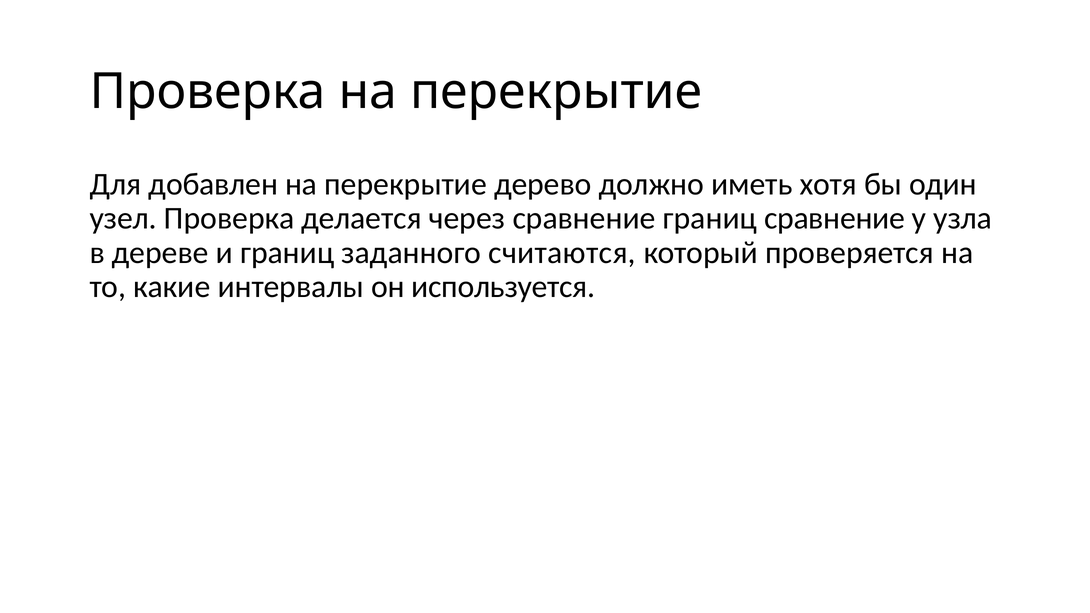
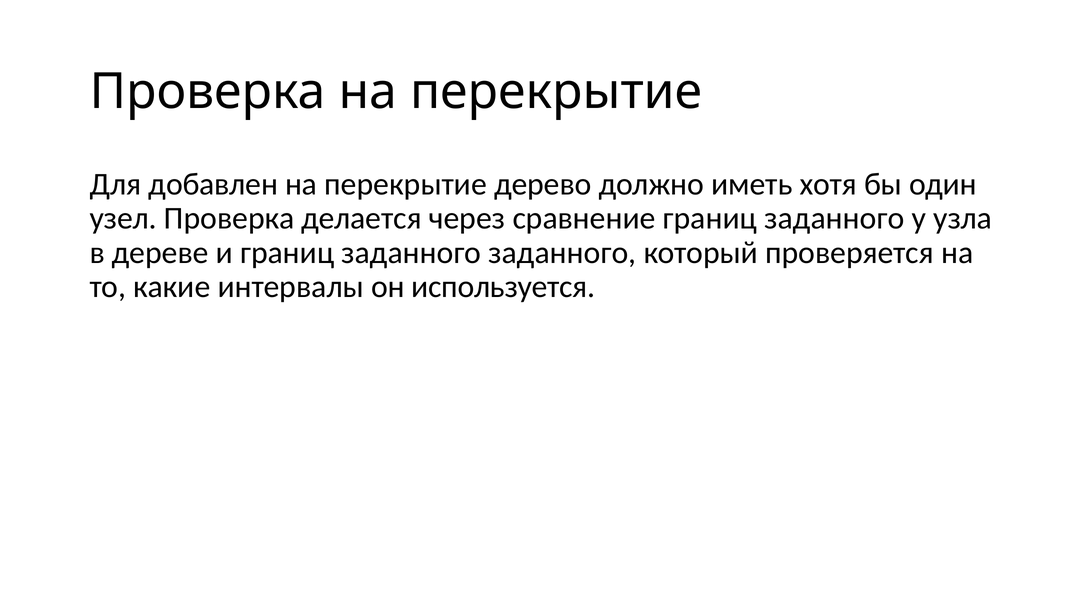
сравнение границ сравнение: сравнение -> заданного
заданного считаются: считаются -> заданного
